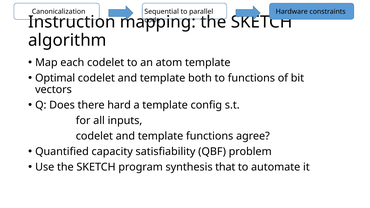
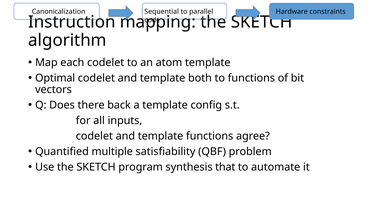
hard: hard -> back
capacity: capacity -> multiple
